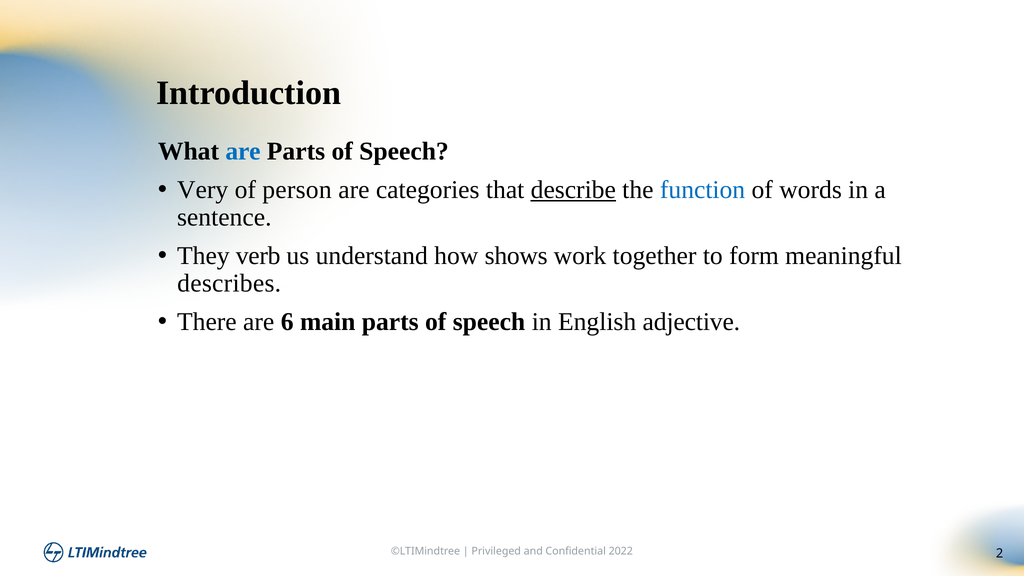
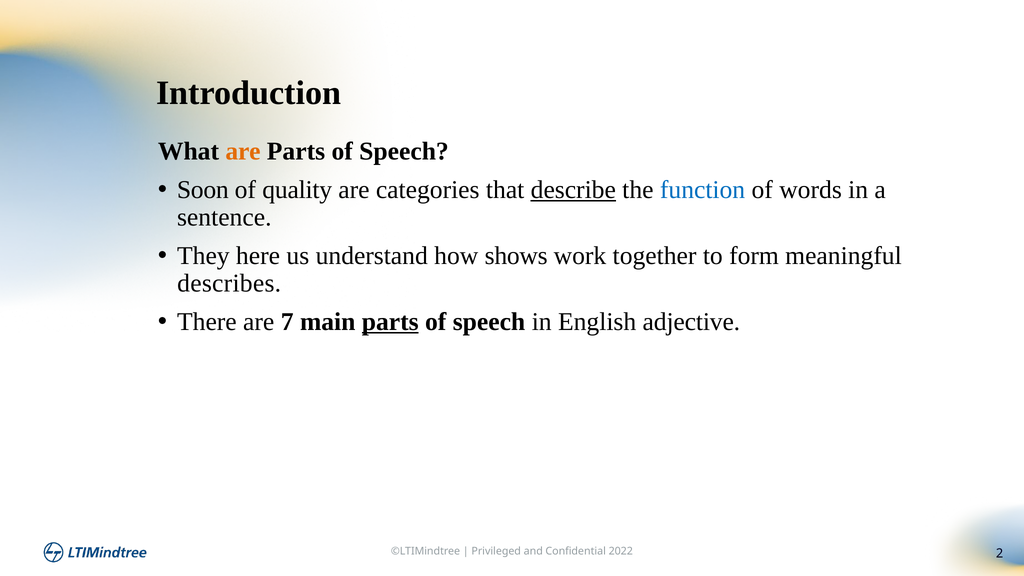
are at (243, 152) colour: blue -> orange
Very: Very -> Soon
person: person -> quality
verb: verb -> here
6: 6 -> 7
parts at (390, 322) underline: none -> present
